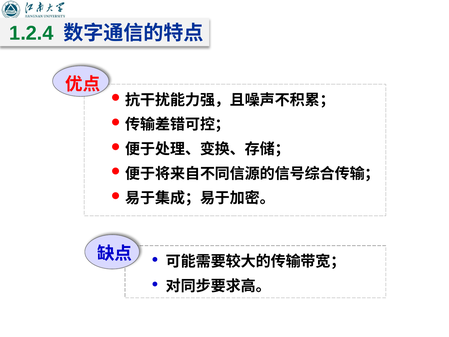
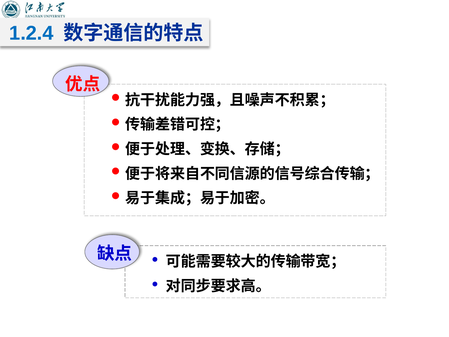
1.2.4 colour: green -> blue
